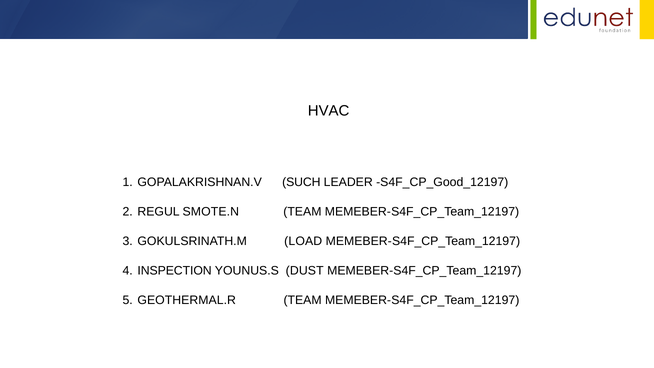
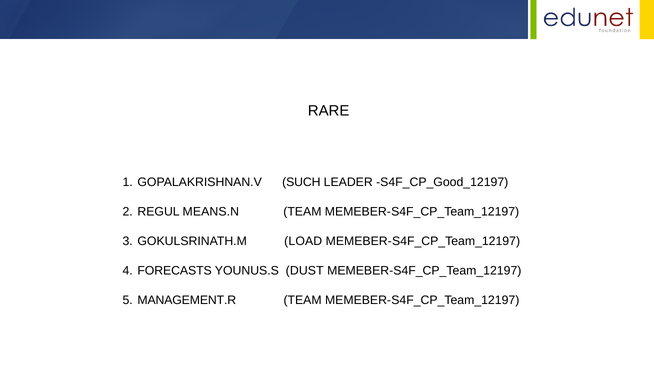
HVAC: HVAC -> RARE
SMOTE.N: SMOTE.N -> MEANS.N
INSPECTION: INSPECTION -> FORECASTS
GEOTHERMAL.R: GEOTHERMAL.R -> MANAGEMENT.R
